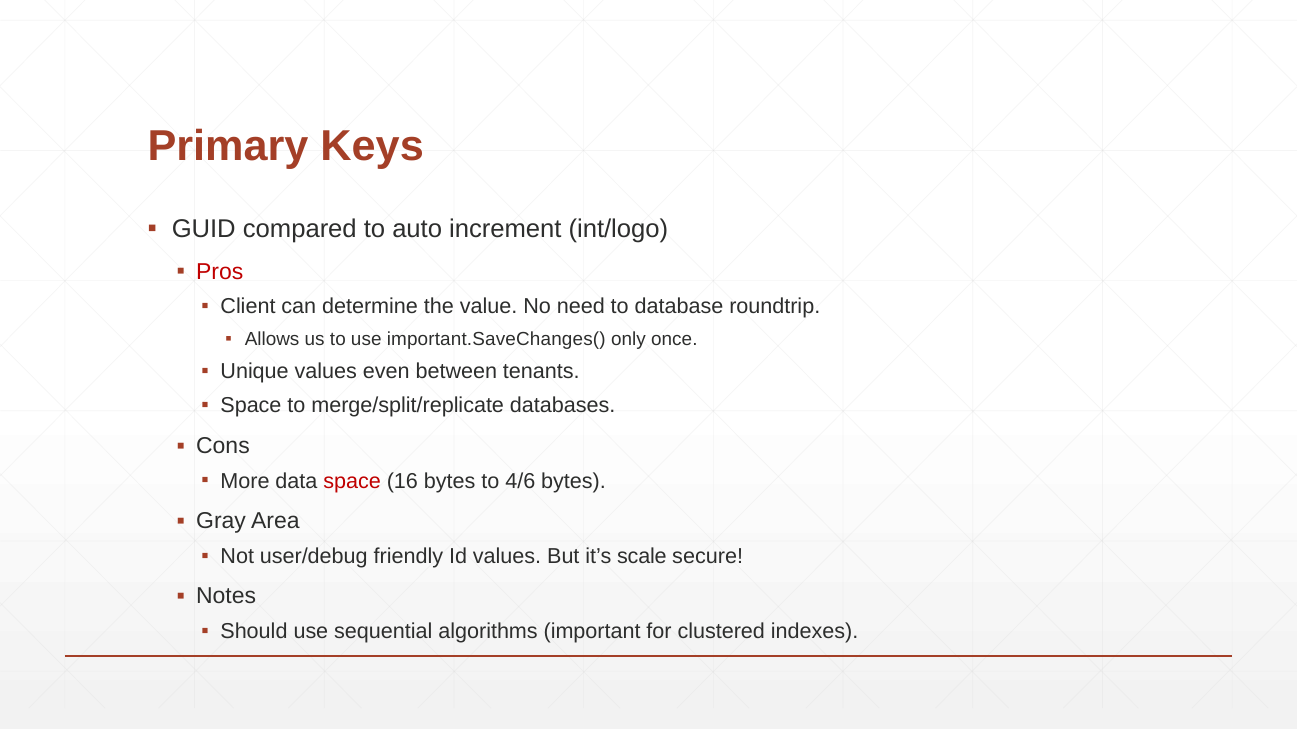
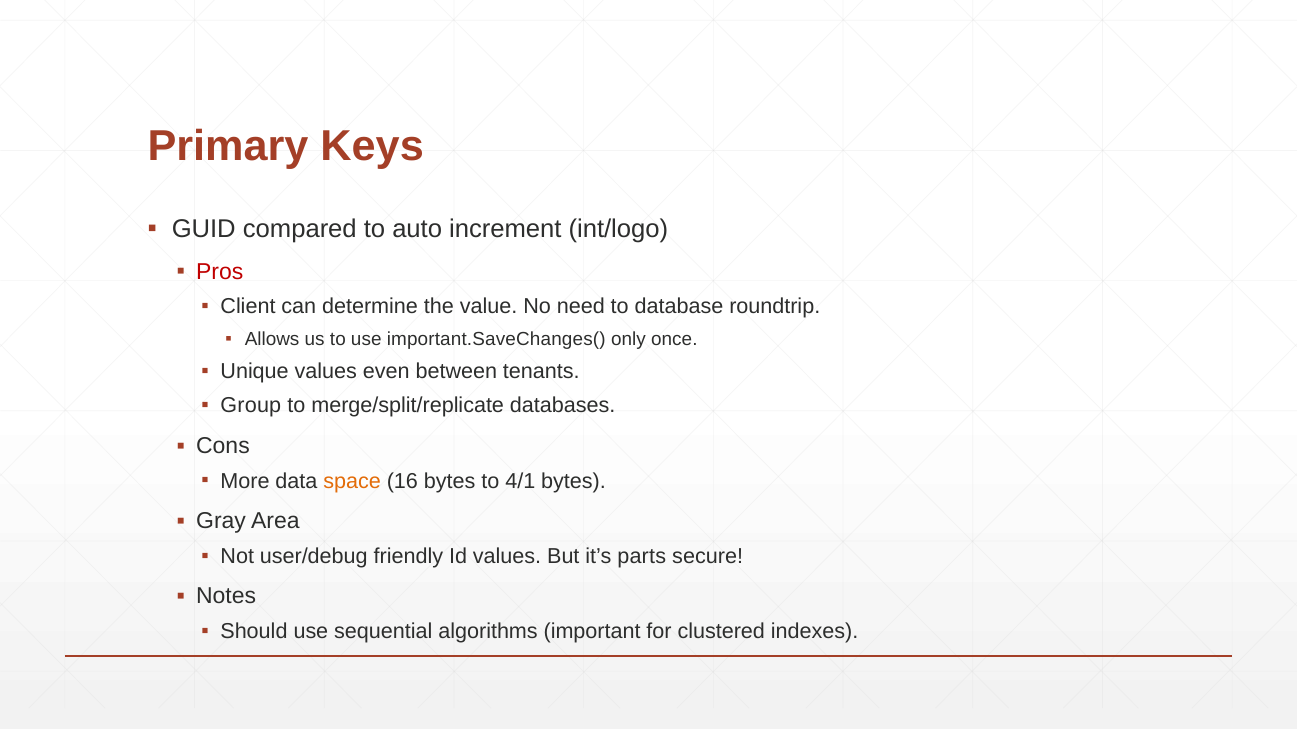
Space at (251, 406): Space -> Group
space at (352, 481) colour: red -> orange
4/6: 4/6 -> 4/1
scale: scale -> parts
